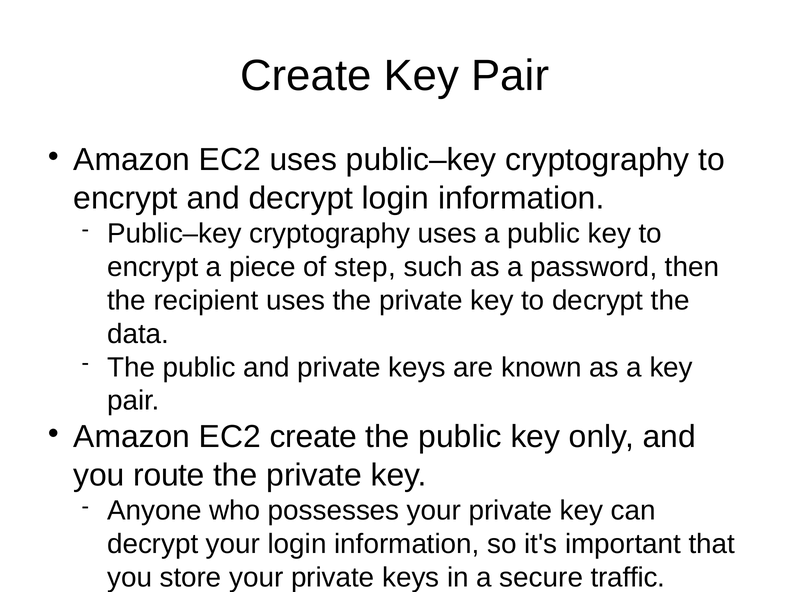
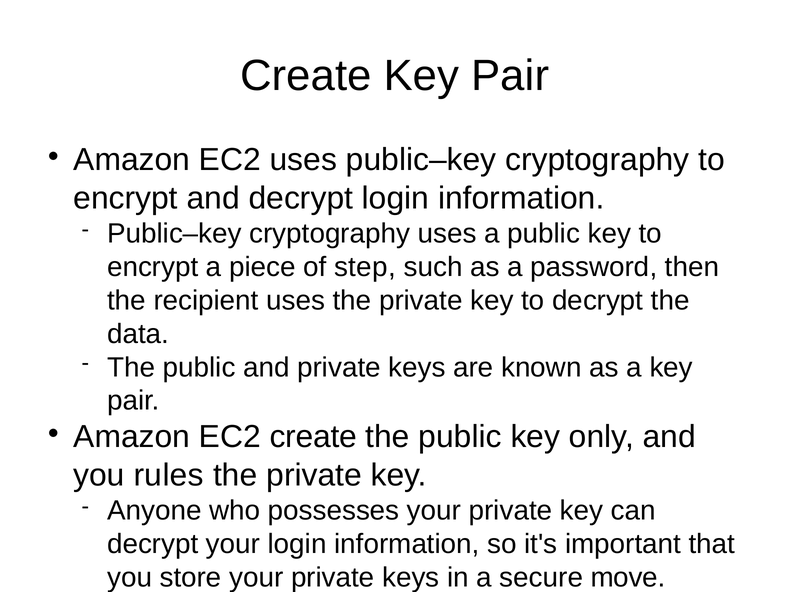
route: route -> rules
traffic: traffic -> move
